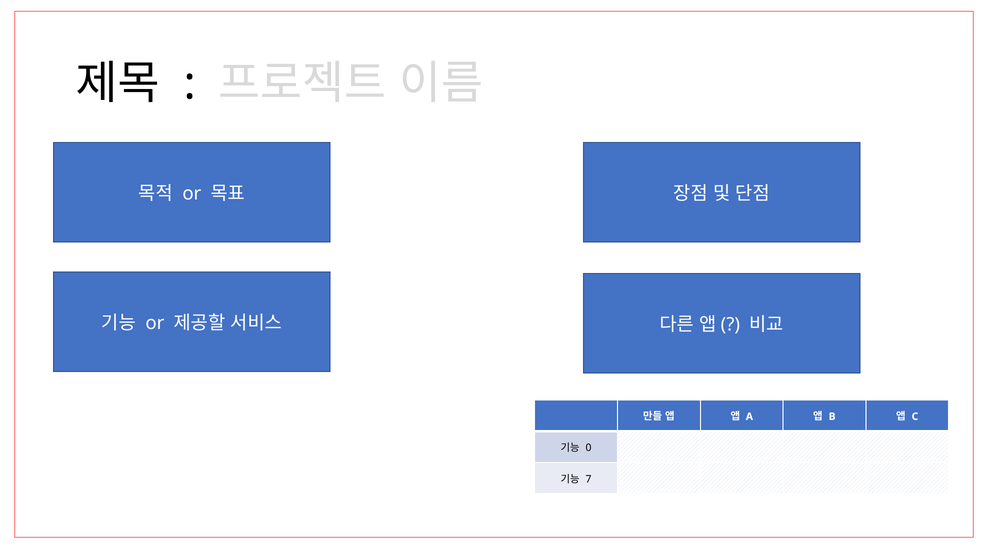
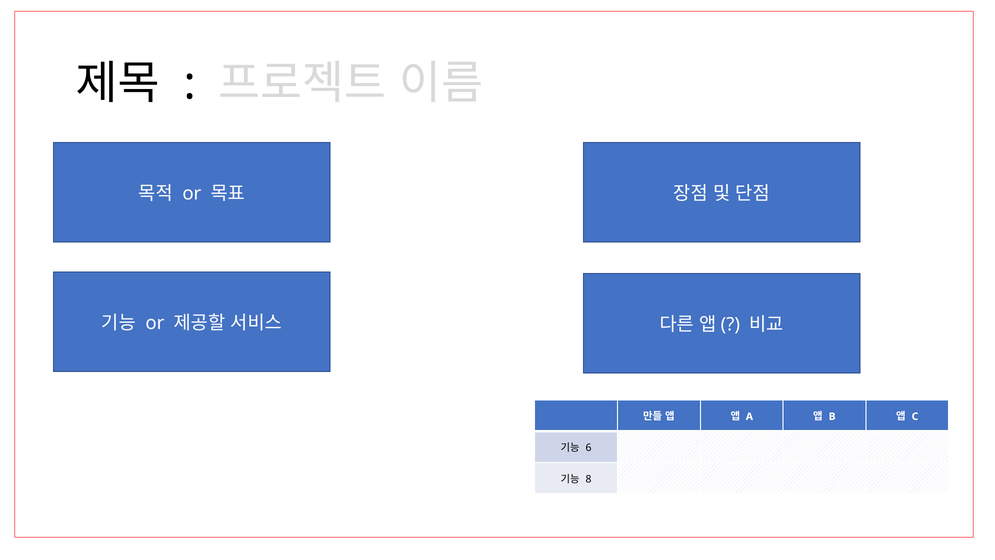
0: 0 -> 6
7: 7 -> 8
